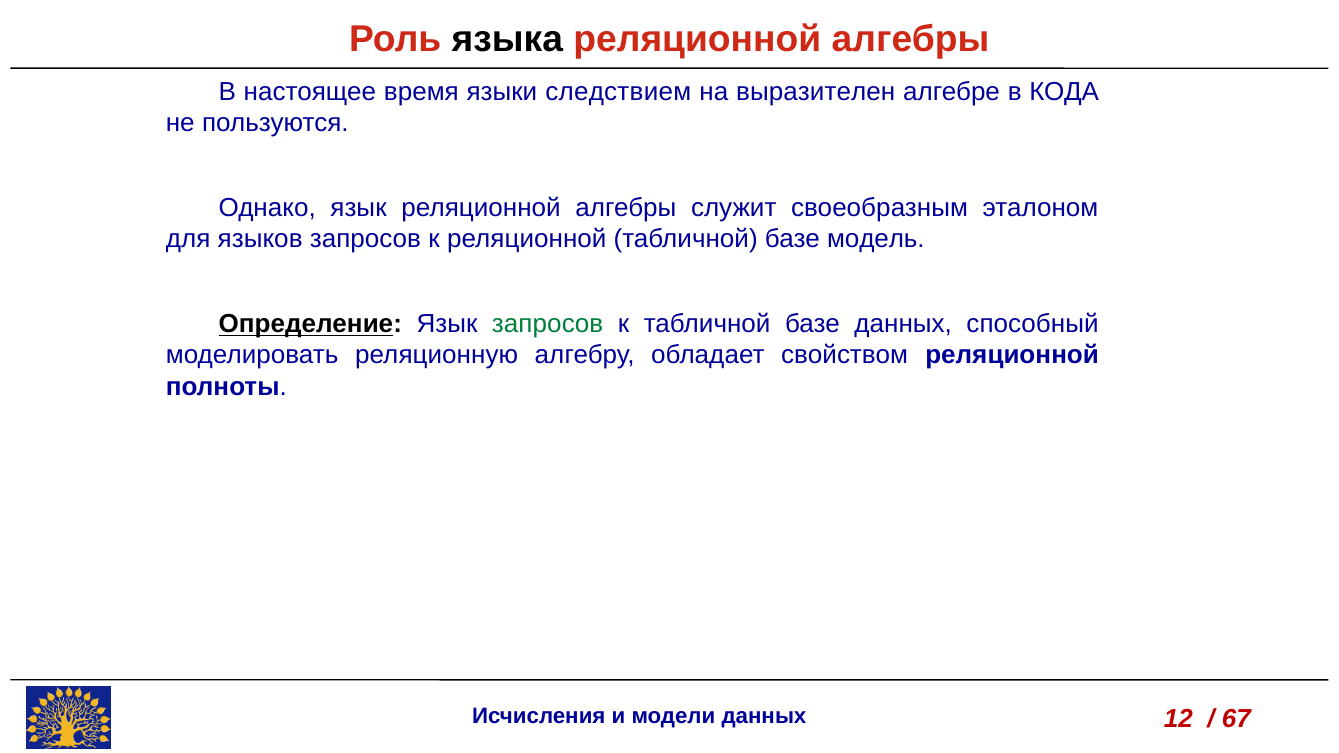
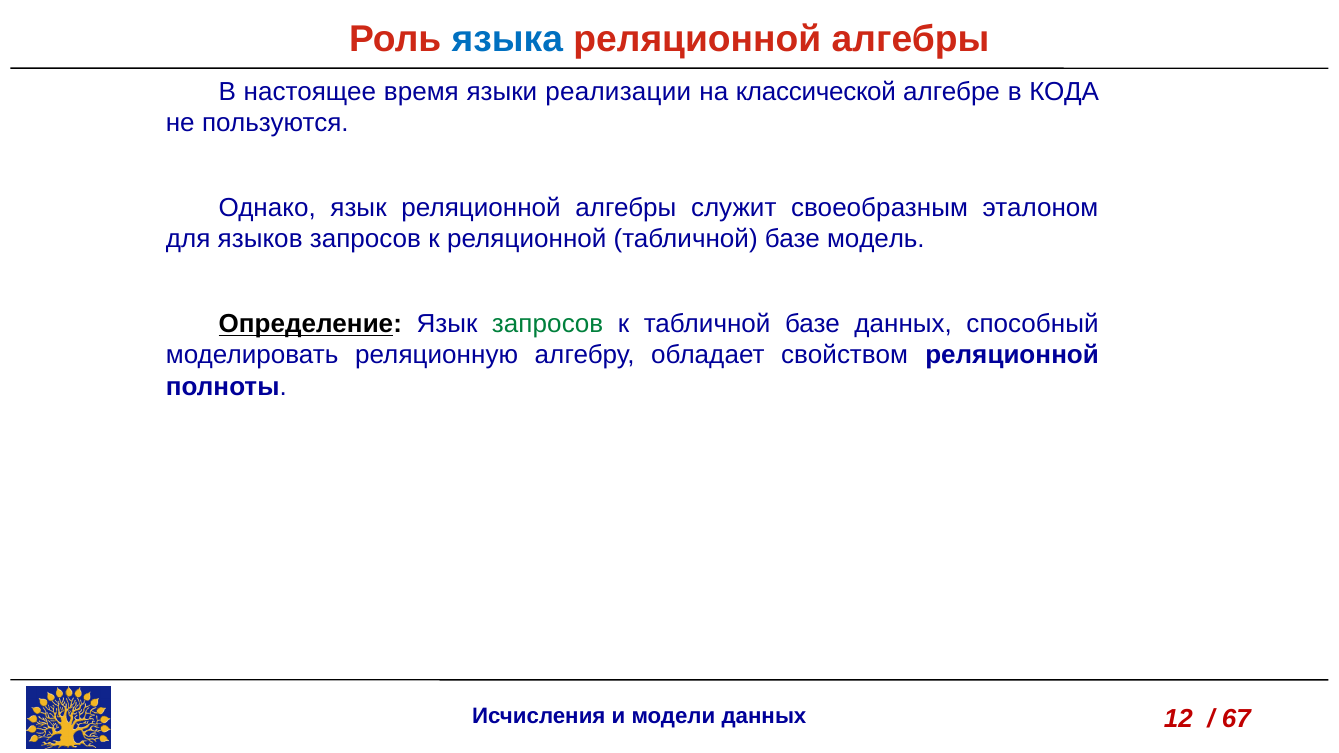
языка colour: black -> blue
следствием: следствием -> реализации
выразителен: выразителен -> классической
